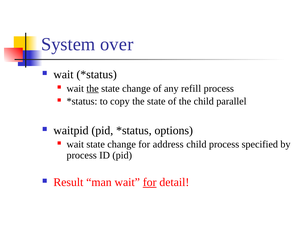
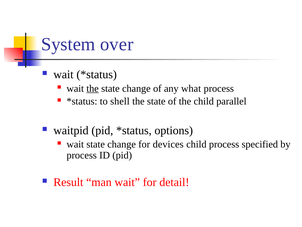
refill: refill -> what
copy: copy -> shell
address: address -> devices
for at (150, 182) underline: present -> none
